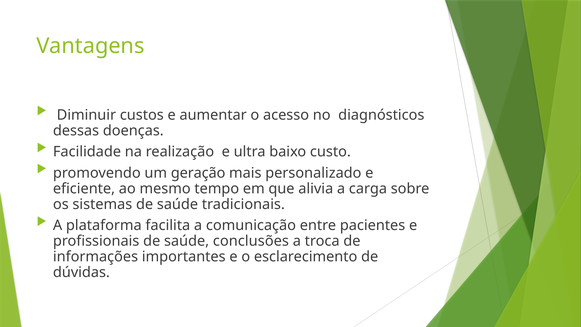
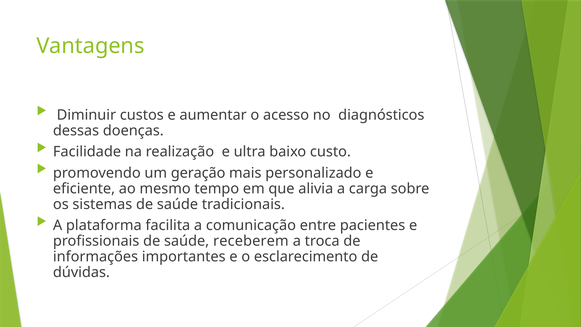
conclusões: conclusões -> receberem
